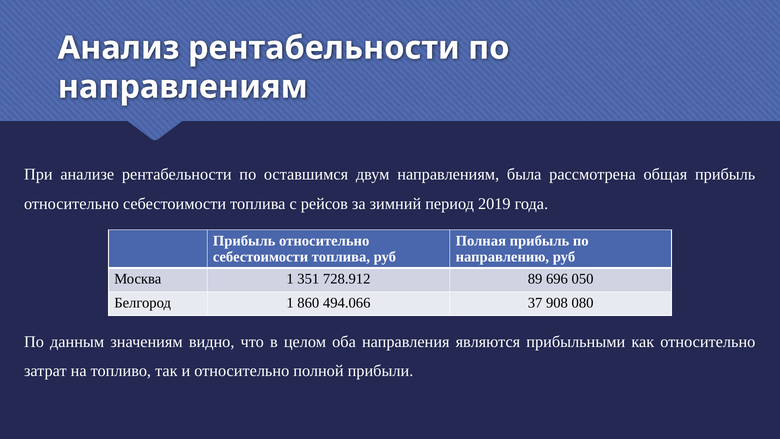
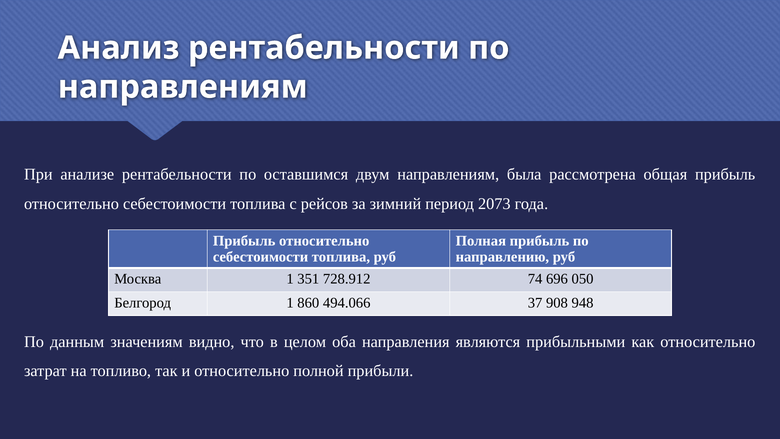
2019: 2019 -> 2073
89: 89 -> 74
080: 080 -> 948
